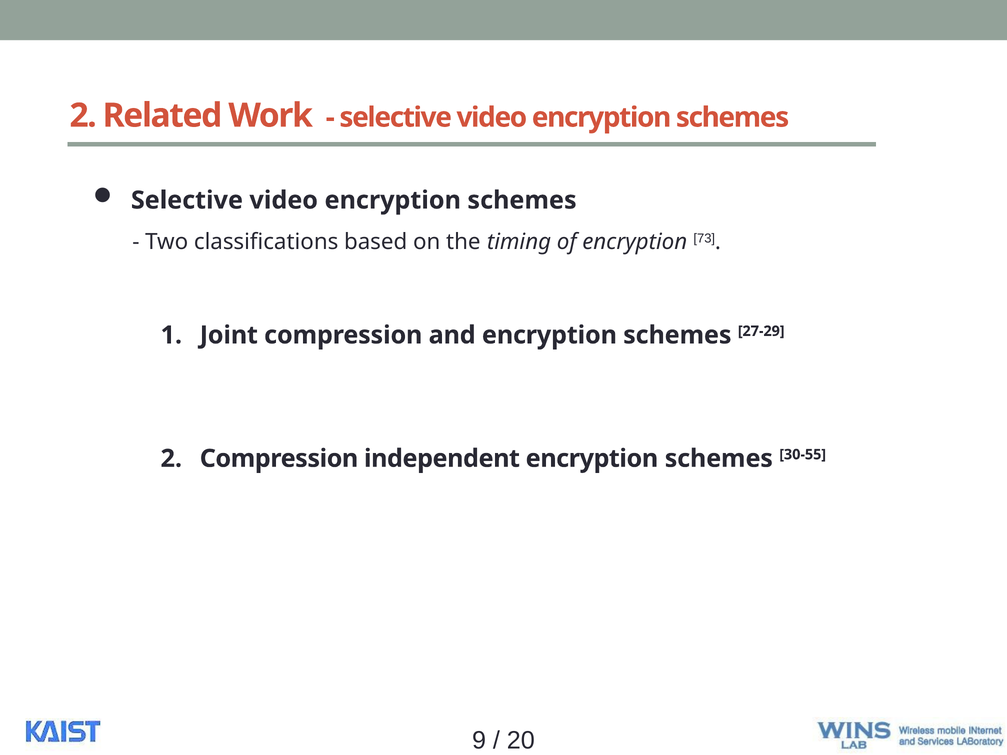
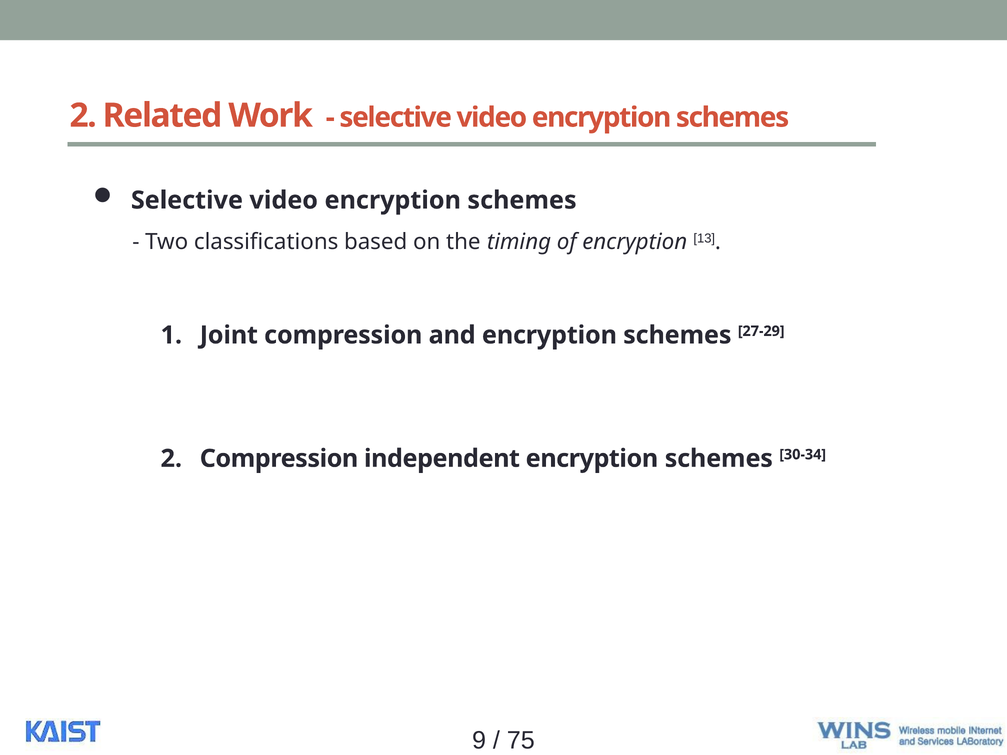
73: 73 -> 13
30-55: 30-55 -> 30-34
20: 20 -> 75
